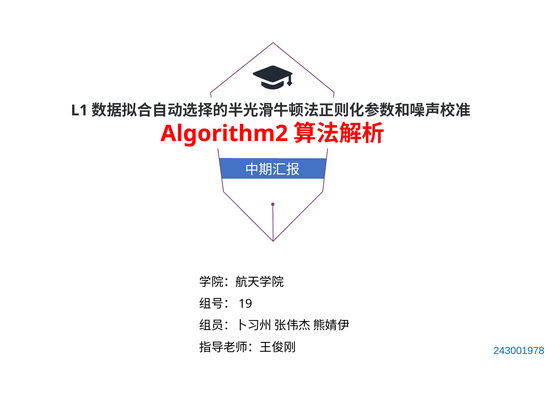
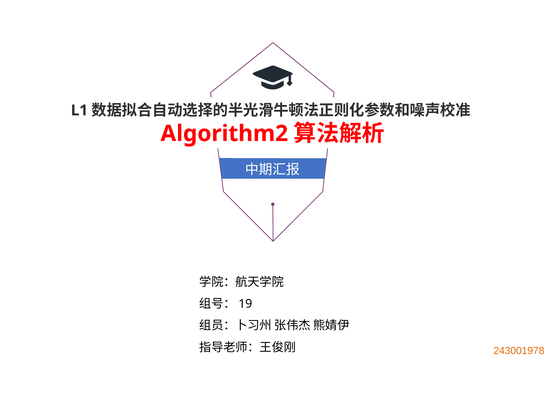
243001978 colour: blue -> orange
